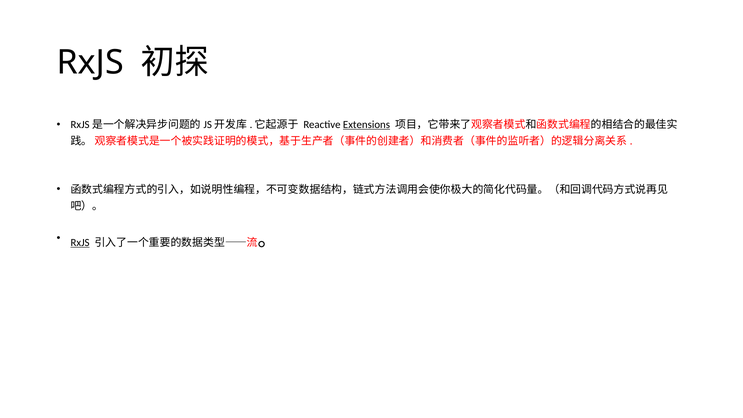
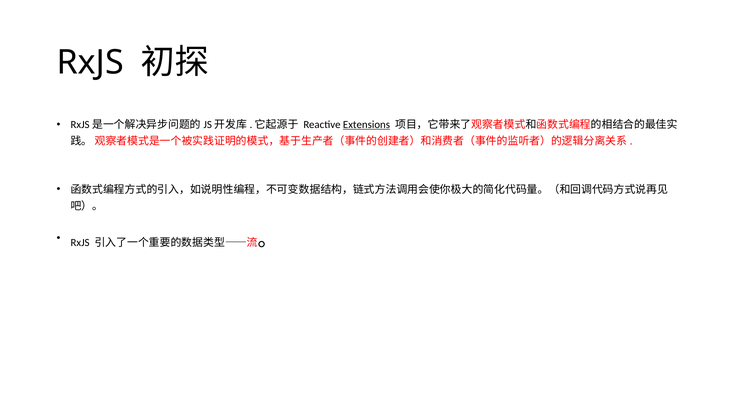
RxJS at (80, 243) underline: present -> none
